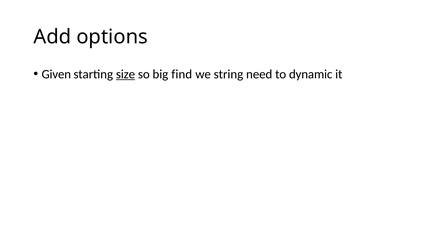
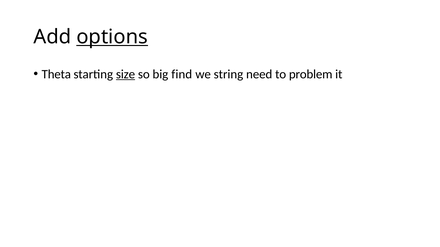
options underline: none -> present
Given: Given -> Theta
dynamic: dynamic -> problem
